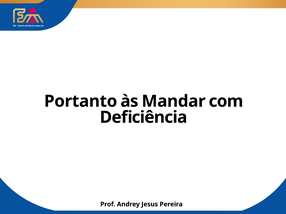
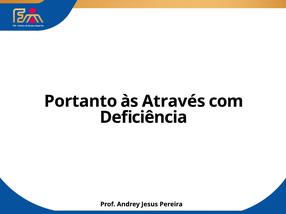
Mandar: Mandar -> Através
